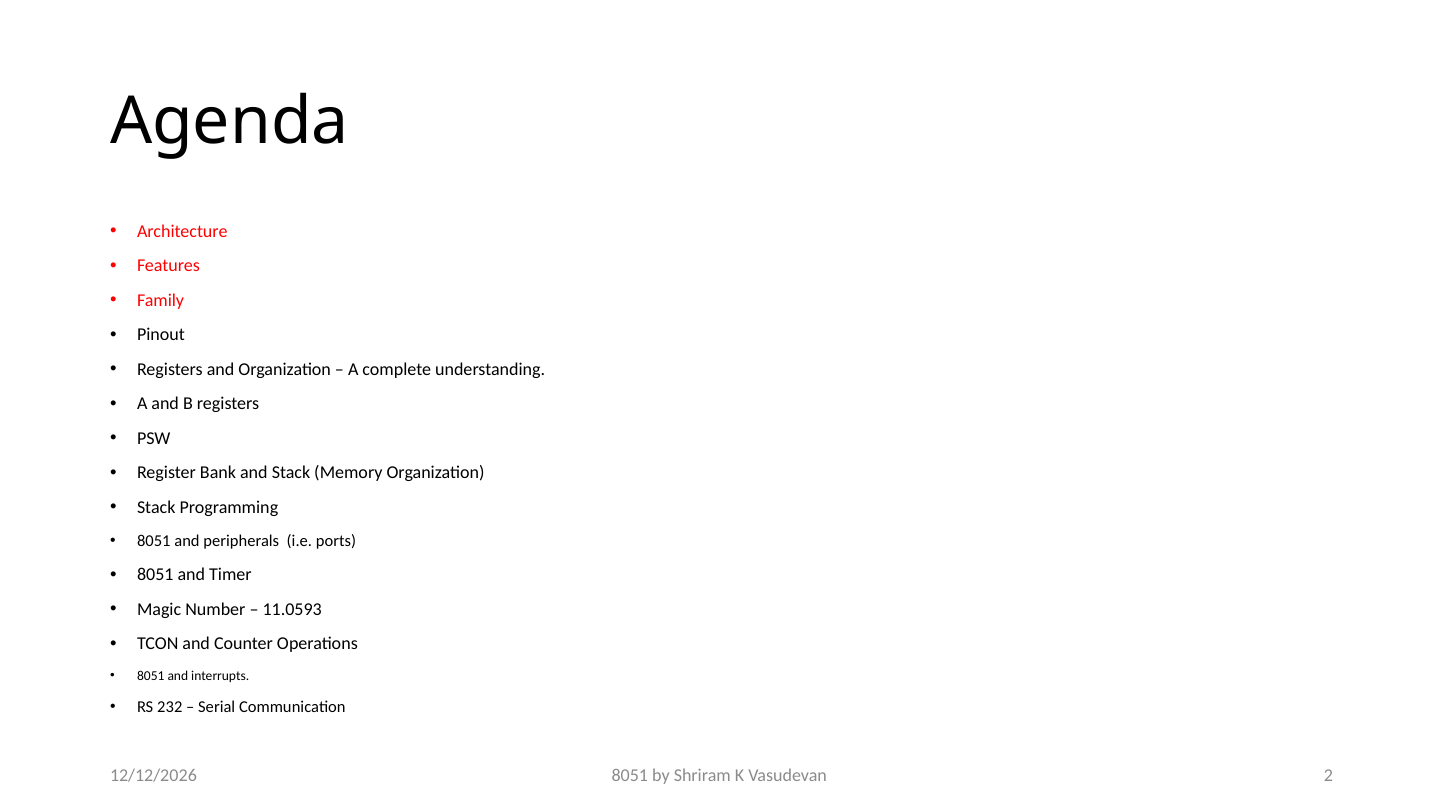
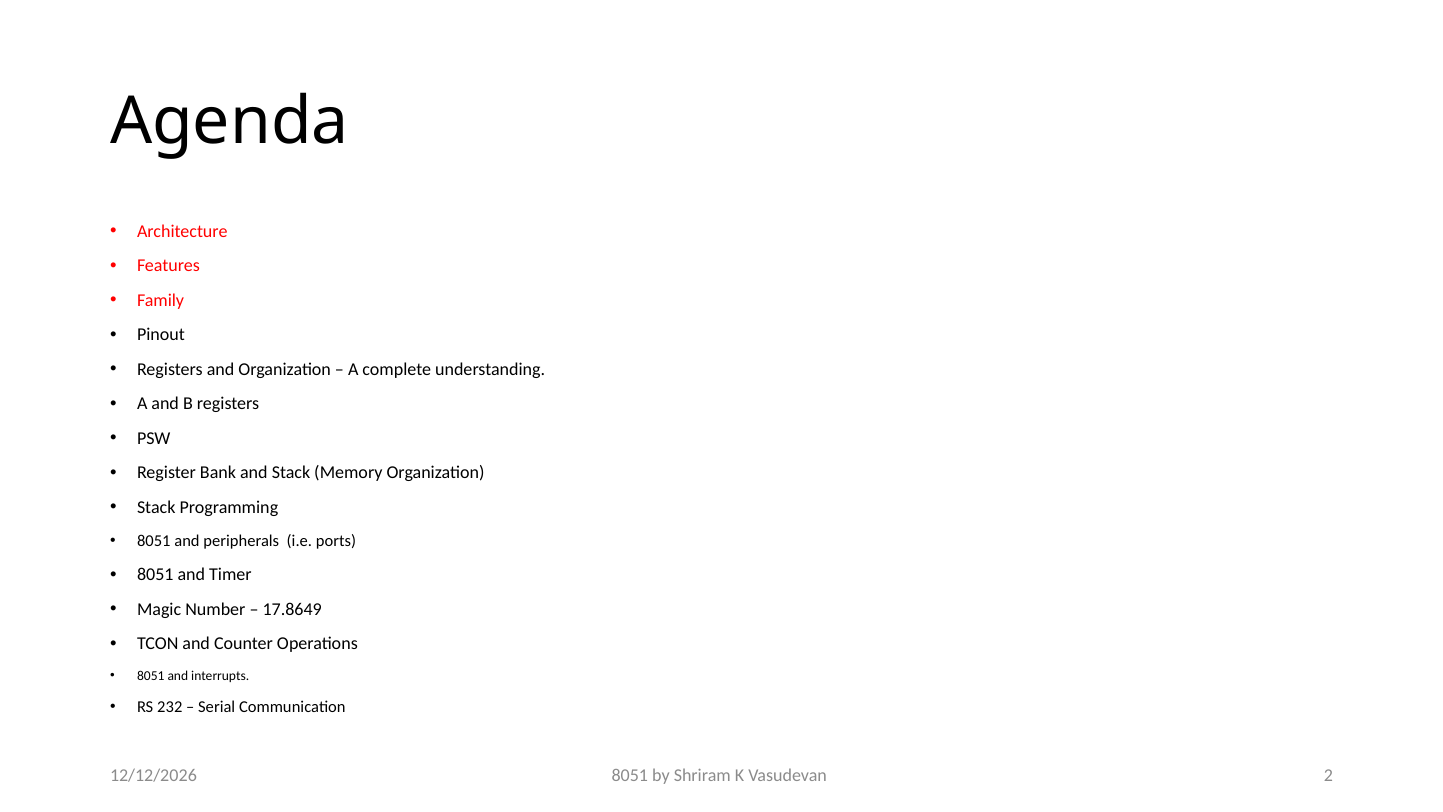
11.0593: 11.0593 -> 17.8649
